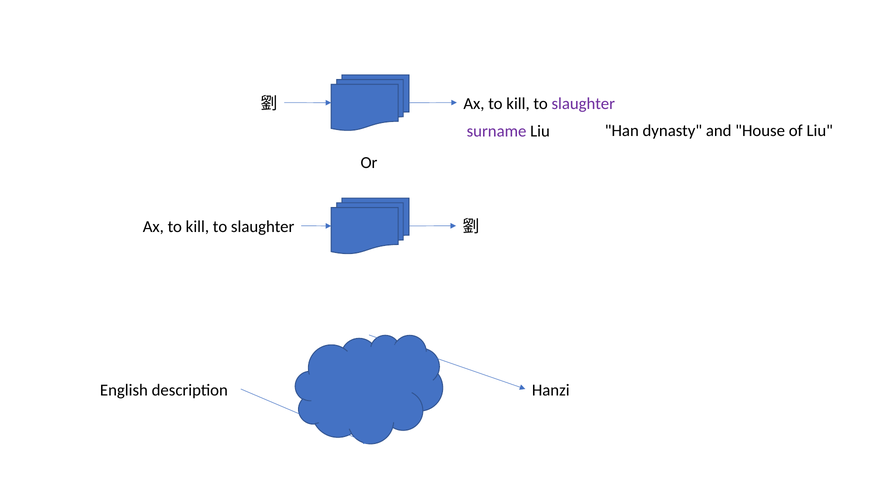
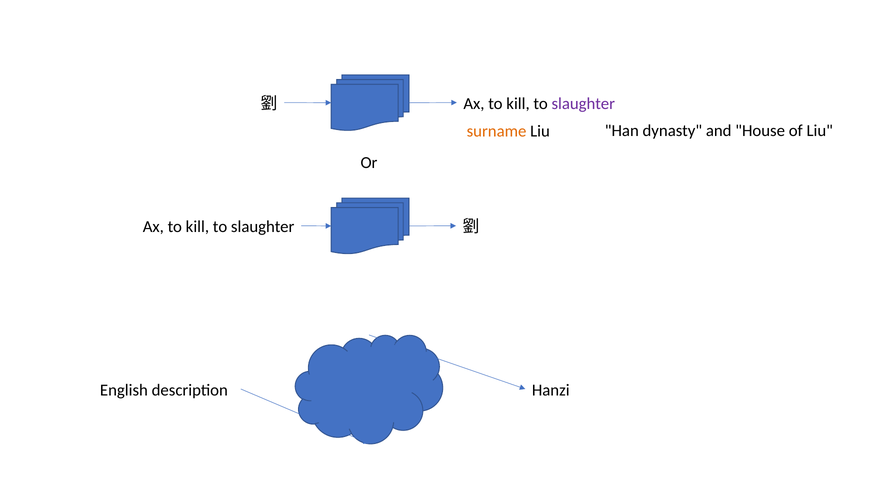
surname colour: purple -> orange
